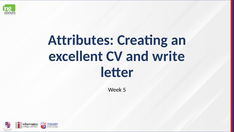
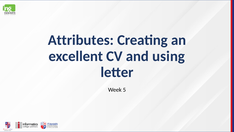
write: write -> using
